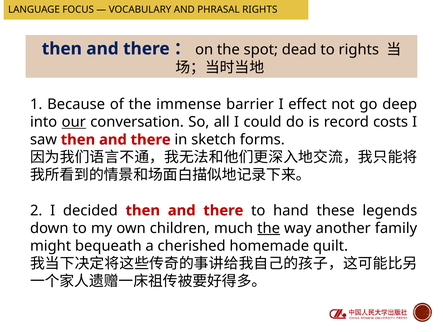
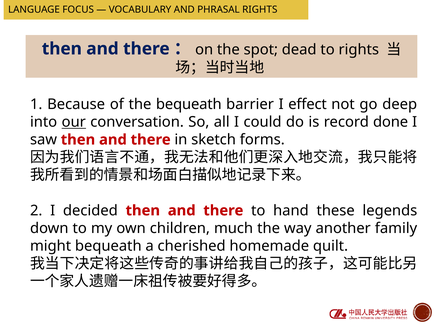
the immense: immense -> bequeath
costs: costs -> done
the at (269, 228) underline: present -> none
